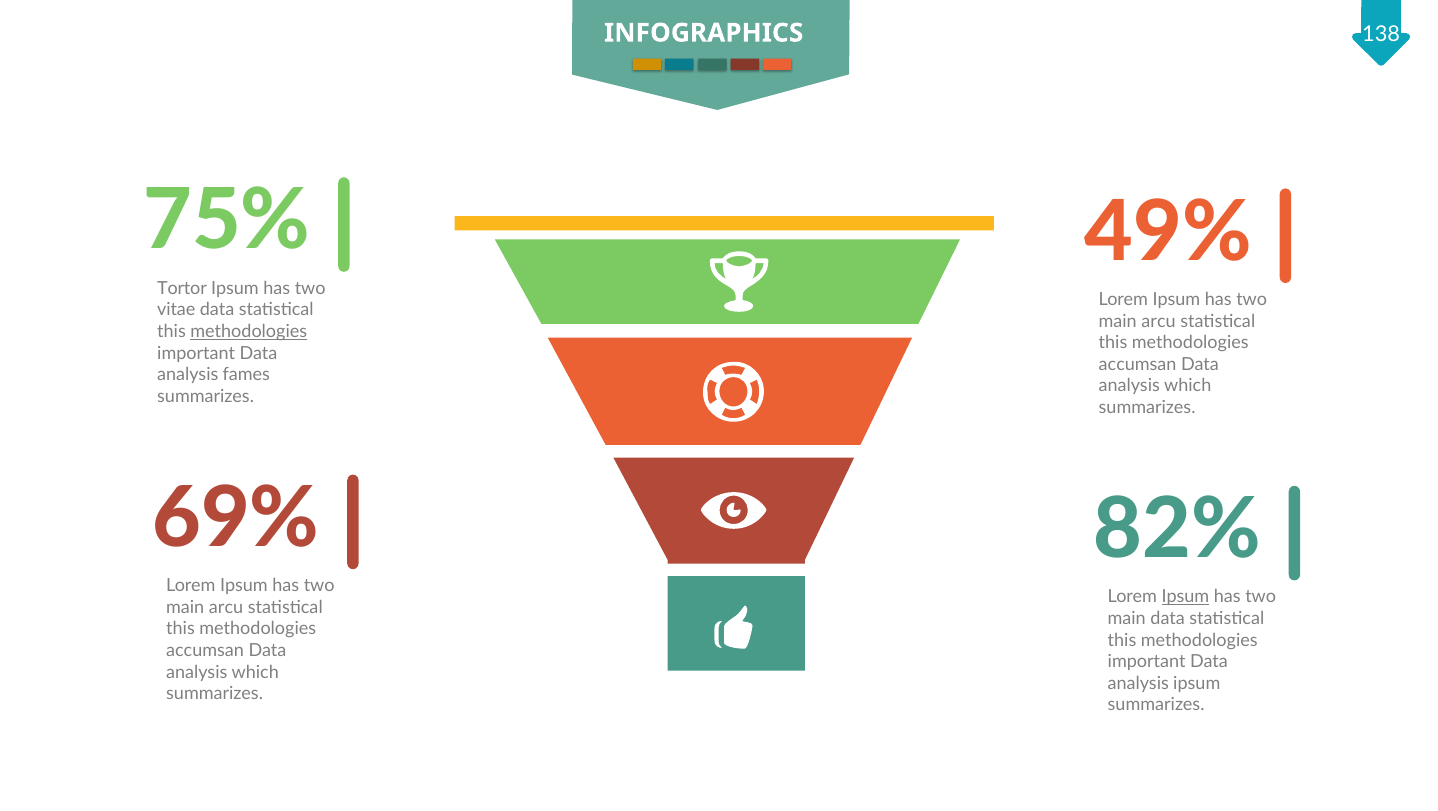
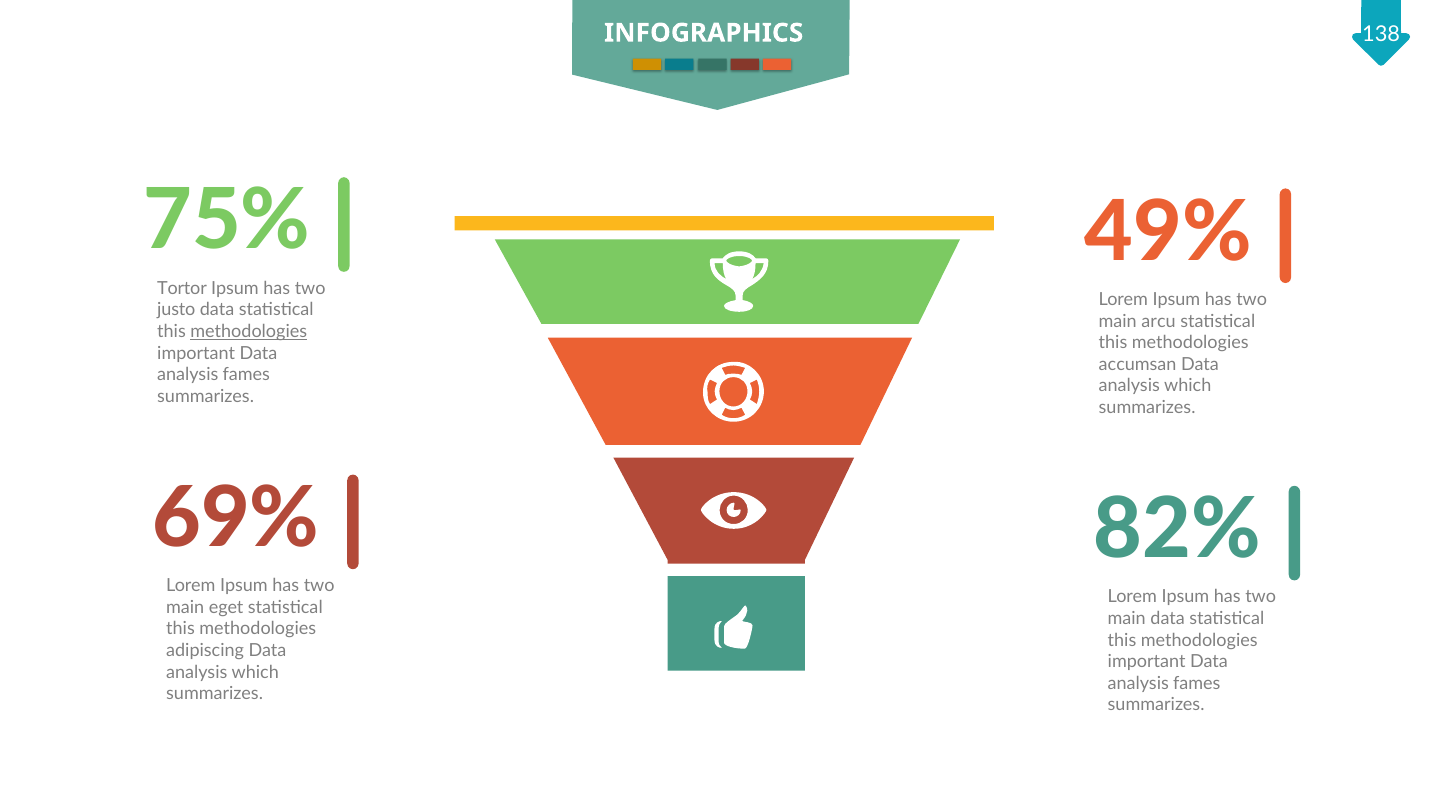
vitae: vitae -> justo
Ipsum at (1185, 597) underline: present -> none
arcu at (226, 607): arcu -> eget
accumsan at (205, 650): accumsan -> adipiscing
ipsum at (1197, 683): ipsum -> fames
